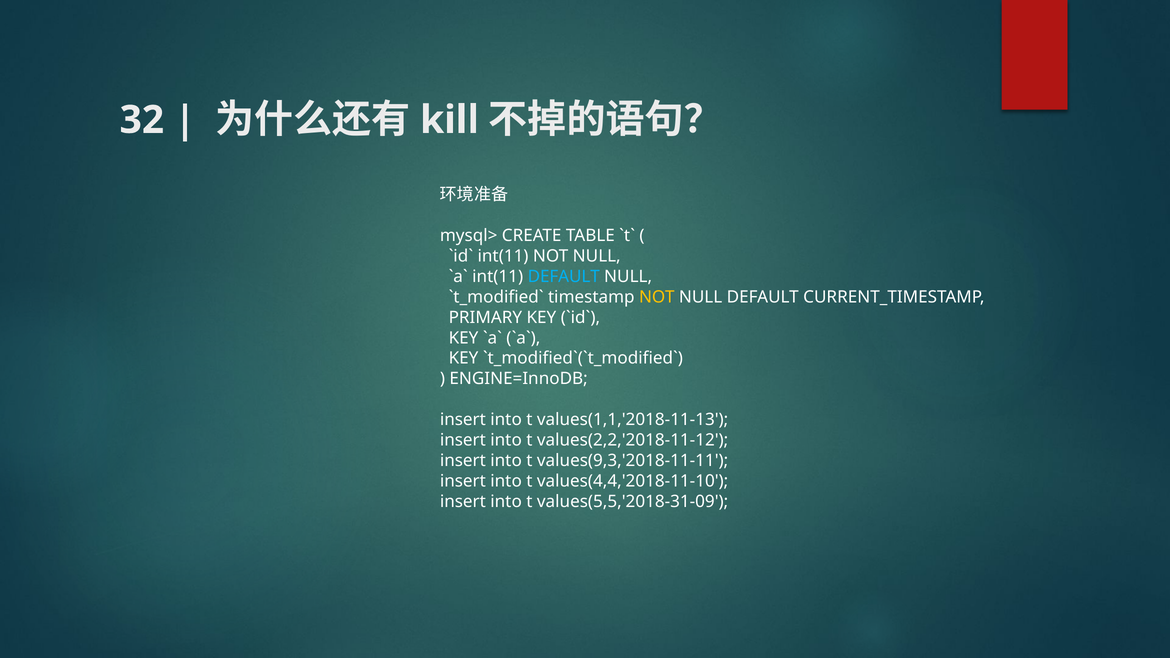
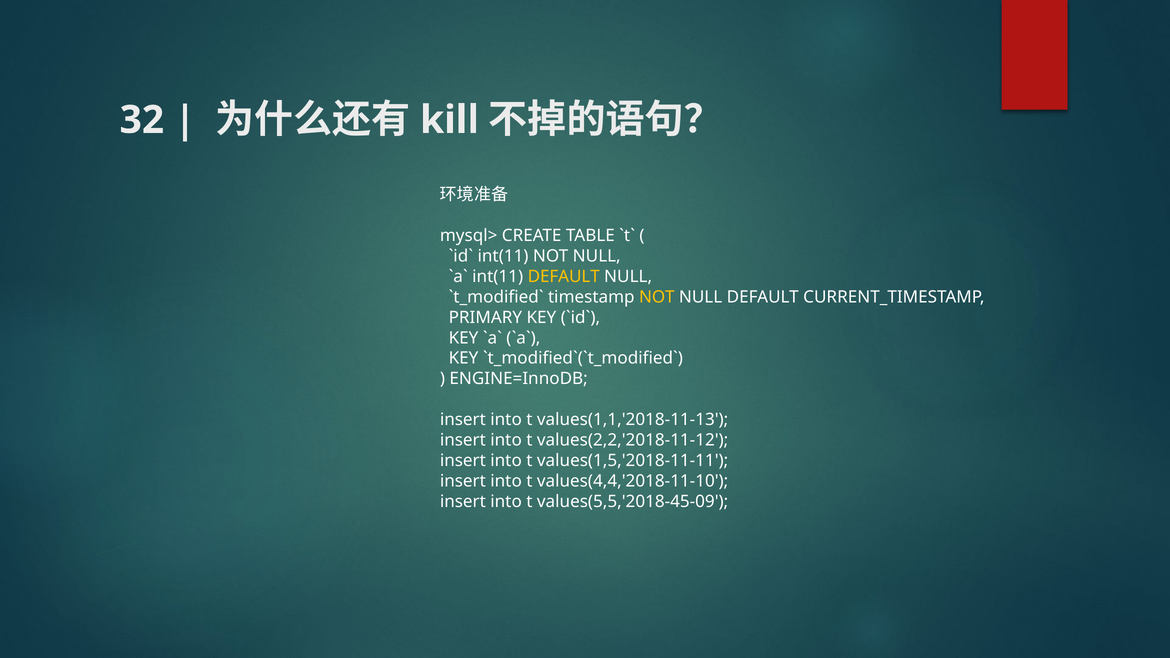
DEFAULT at (564, 276) colour: light blue -> yellow
values(9,3,'2018-11-11: values(9,3,'2018-11-11 -> values(1,5,'2018-11-11
values(5,5,'2018-31-09: values(5,5,'2018-31-09 -> values(5,5,'2018-45-09
